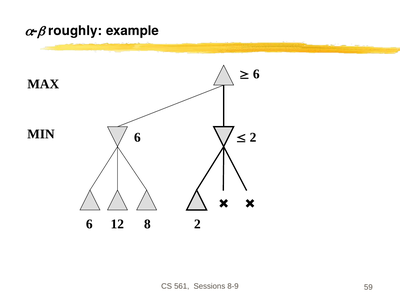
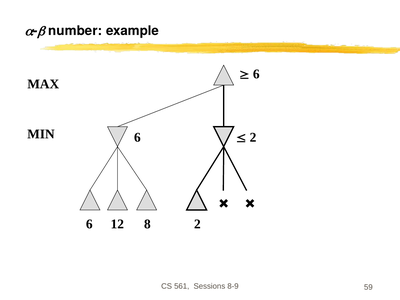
roughly: roughly -> number
